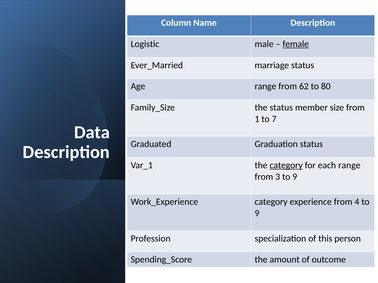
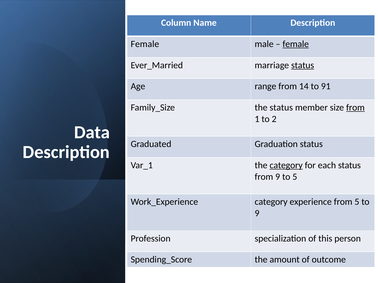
Logistic at (145, 44): Logistic -> Female
status at (303, 65) underline: none -> present
62: 62 -> 14
80: 80 -> 91
from at (355, 108) underline: none -> present
7: 7 -> 2
each range: range -> status
from 3: 3 -> 9
9 at (295, 177): 9 -> 5
from 4: 4 -> 5
